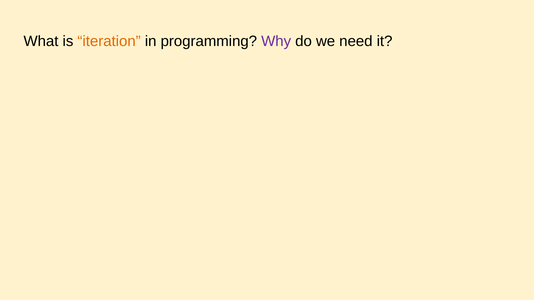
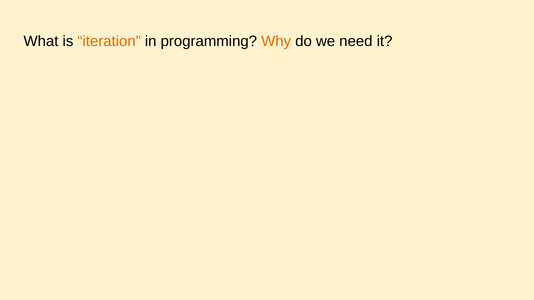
Why colour: purple -> orange
